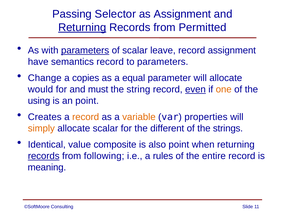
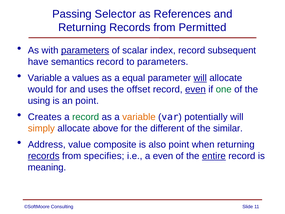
as Assignment: Assignment -> References
Returning at (82, 27) underline: present -> none
leave: leave -> index
record assignment: assignment -> subsequent
Change at (45, 78): Change -> Variable
copies: copies -> values
will at (200, 78) underline: none -> present
must: must -> uses
string: string -> offset
one colour: orange -> green
record at (86, 117) colour: orange -> green
properties: properties -> potentially
allocate scalar: scalar -> above
strings: strings -> similar
Identical: Identical -> Address
following: following -> specifies
a rules: rules -> even
entire underline: none -> present
